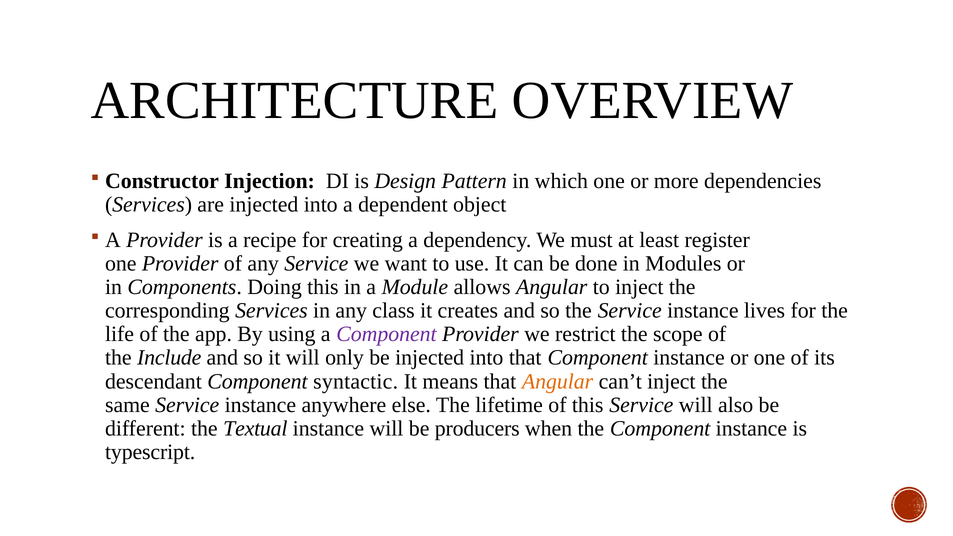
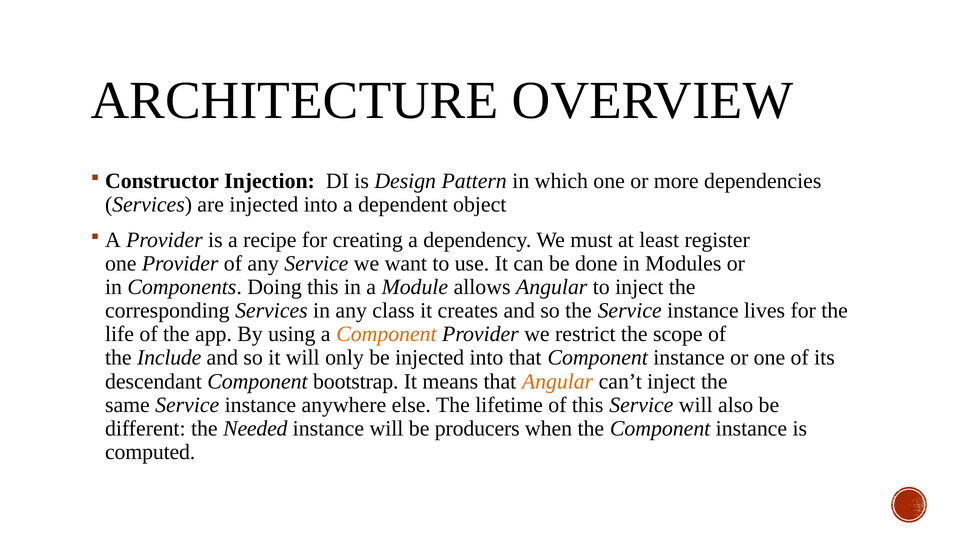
Component at (386, 334) colour: purple -> orange
syntactic: syntactic -> bootstrap
Textual: Textual -> Needed
typescript: typescript -> computed
